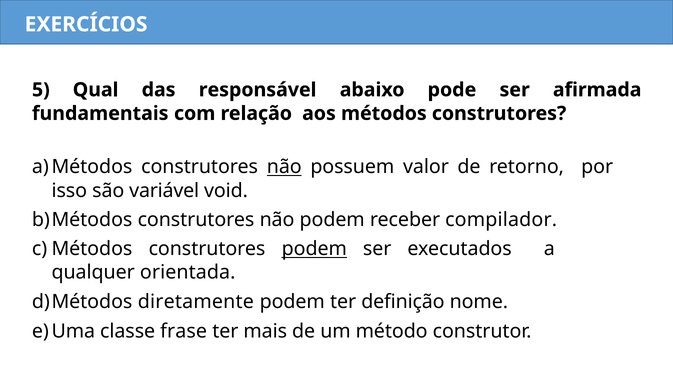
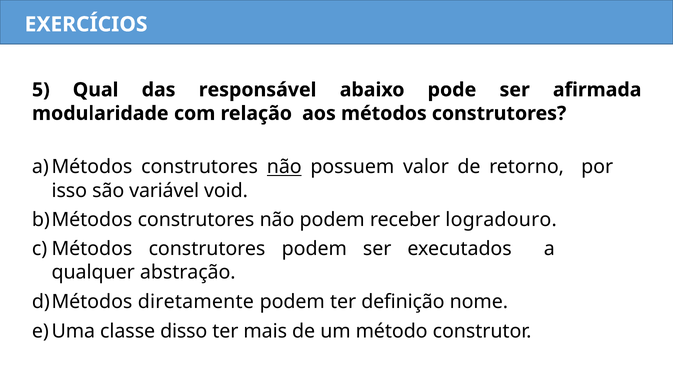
fundamentais: fundamentais -> modularidade
compilador: compilador -> logradouro
podem at (314, 249) underline: present -> none
orientada: orientada -> abstração
frase: frase -> disso
